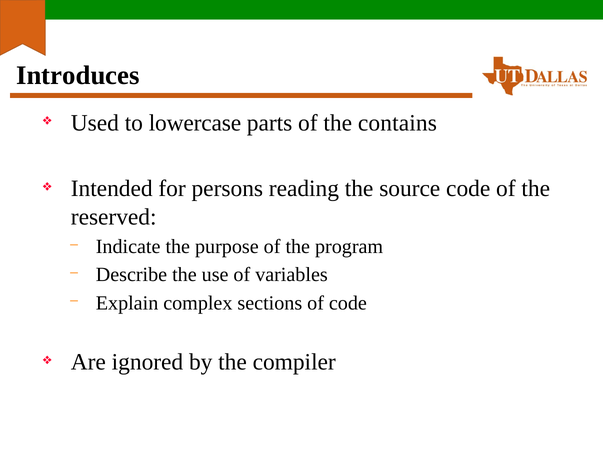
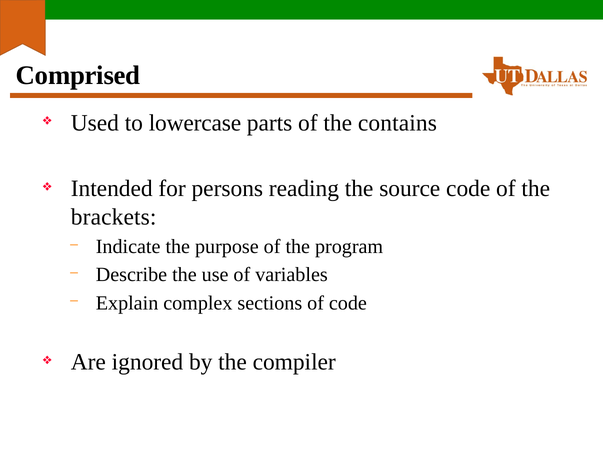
Introduces: Introduces -> Comprised
reserved: reserved -> brackets
